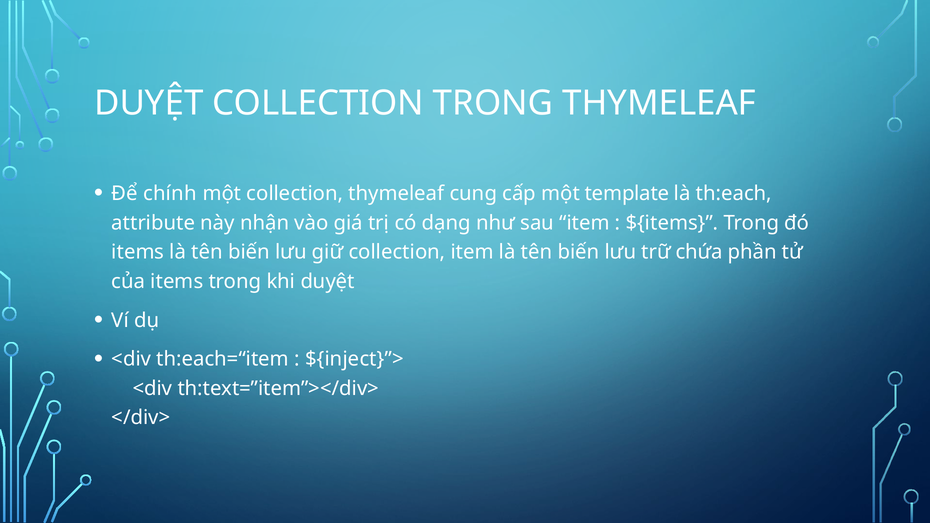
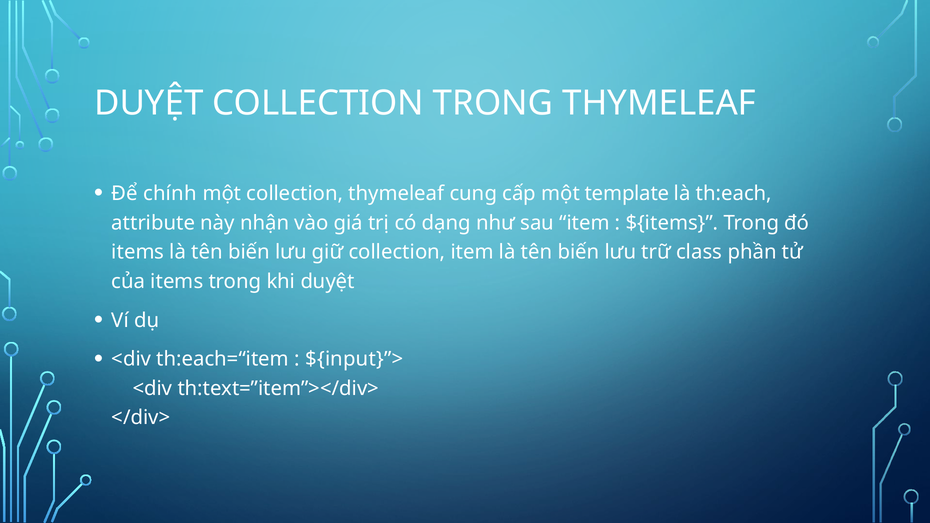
chứa: chứa -> class
${inject}”>: ${inject}”> -> ${input}”>
